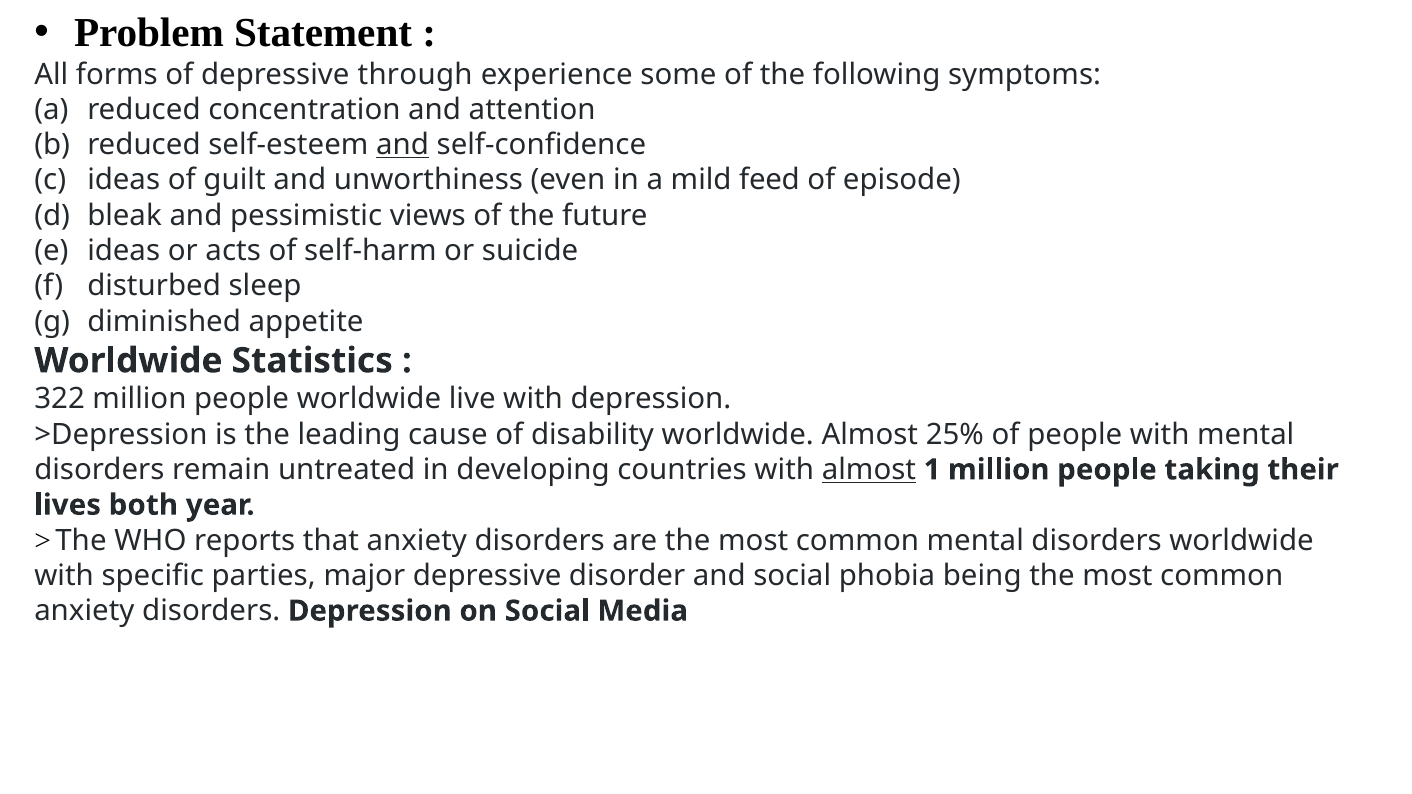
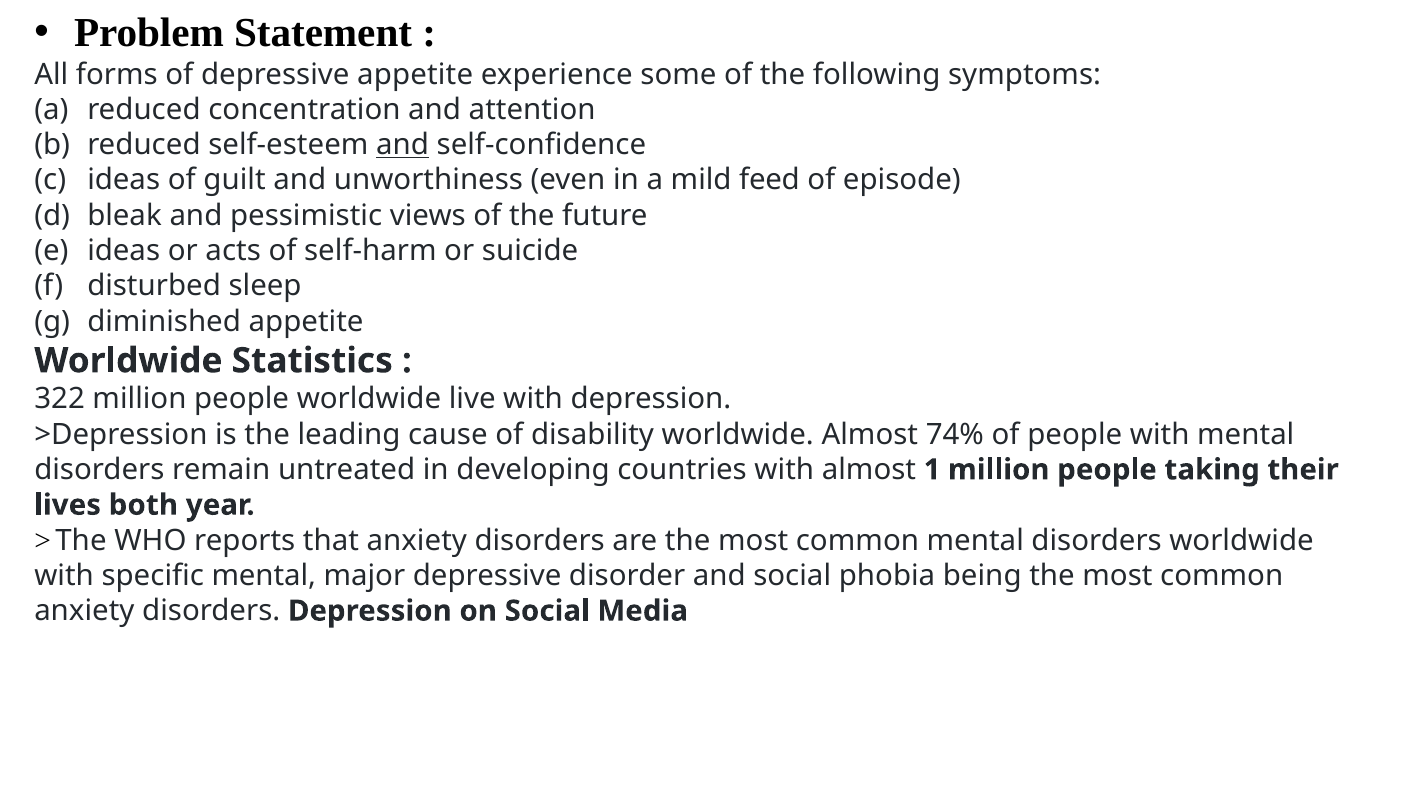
depressive through: through -> appetite
25%: 25% -> 74%
almost at (869, 470) underline: present -> none
specific parties: parties -> mental
